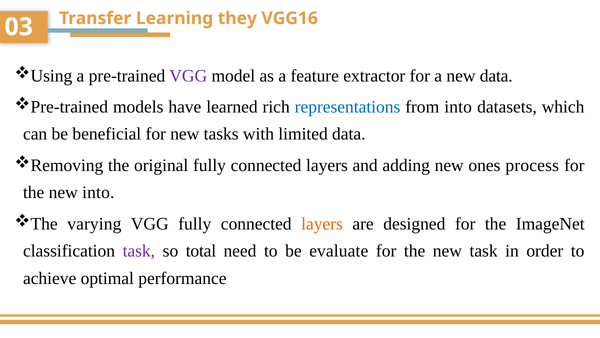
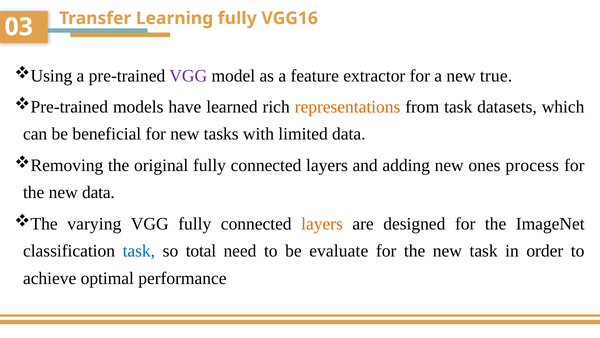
Learning they: they -> fully
new data: data -> true
representations colour: blue -> orange
from into: into -> task
new into: into -> data
task at (139, 251) colour: purple -> blue
